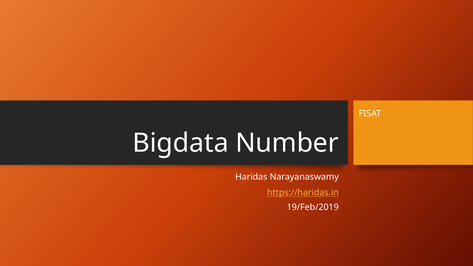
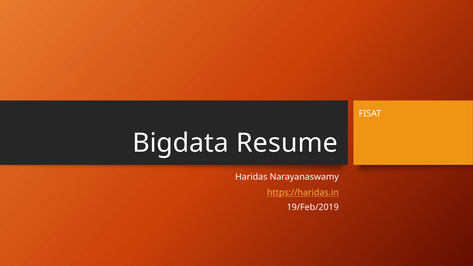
Number: Number -> Resume
